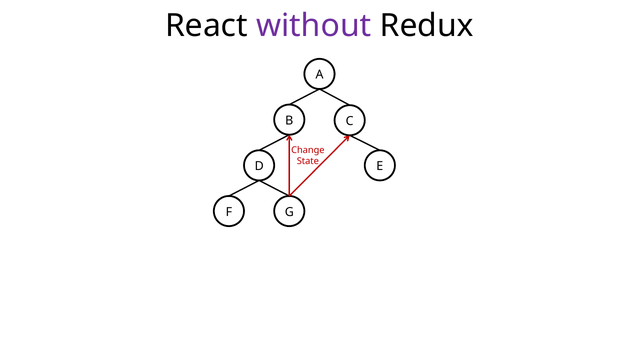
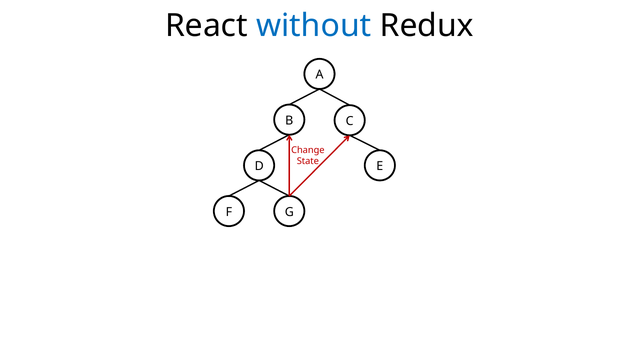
without colour: purple -> blue
